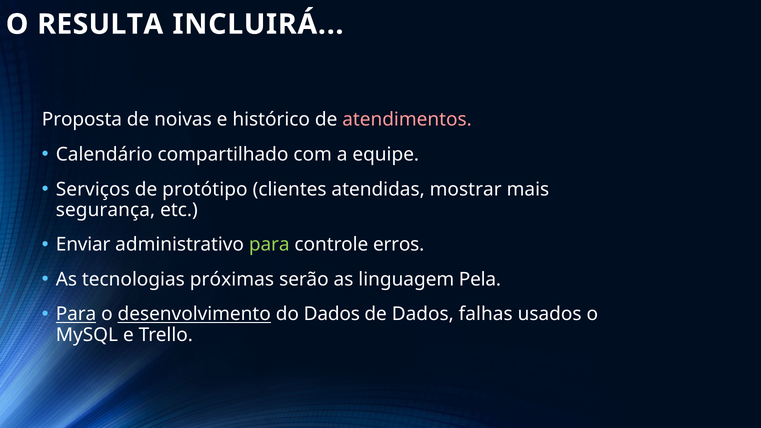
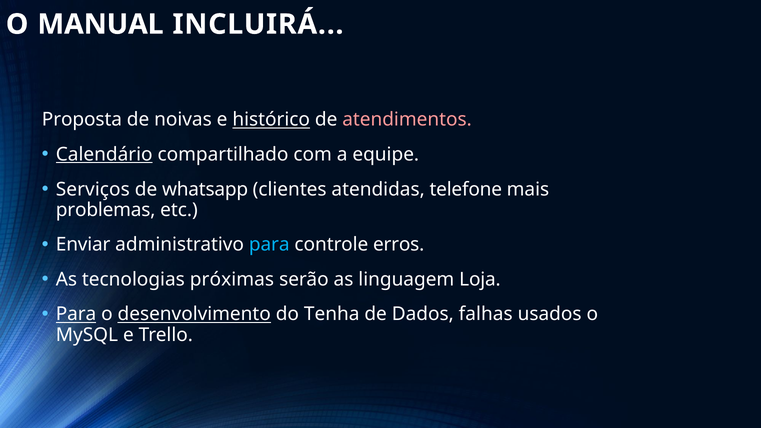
RESULTA: RESULTA -> MANUAL
histórico underline: none -> present
Calendário underline: none -> present
protótipo: protótipo -> whatsapp
mostrar: mostrar -> telefone
segurança: segurança -> problemas
para at (269, 245) colour: light green -> light blue
Pela: Pela -> Loja
do Dados: Dados -> Tenha
